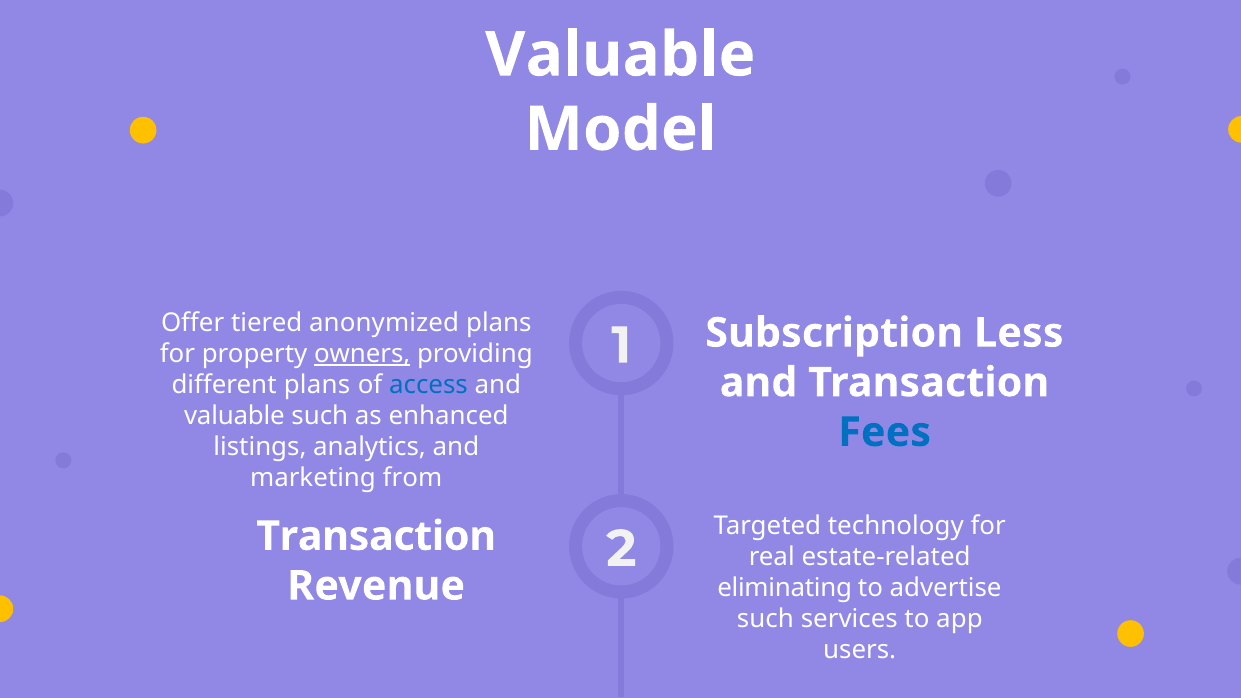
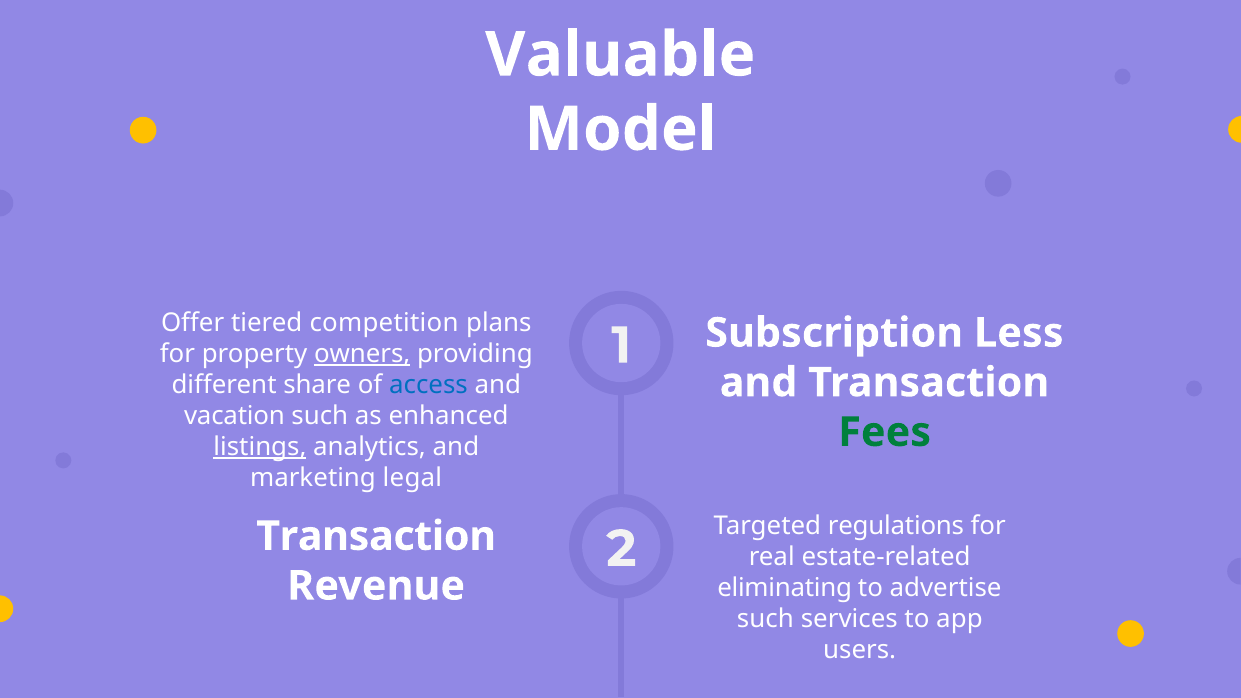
anonymized: anonymized -> competition
different plans: plans -> share
valuable at (234, 416): valuable -> vacation
Fees colour: blue -> green
listings underline: none -> present
from: from -> legal
technology: technology -> regulations
